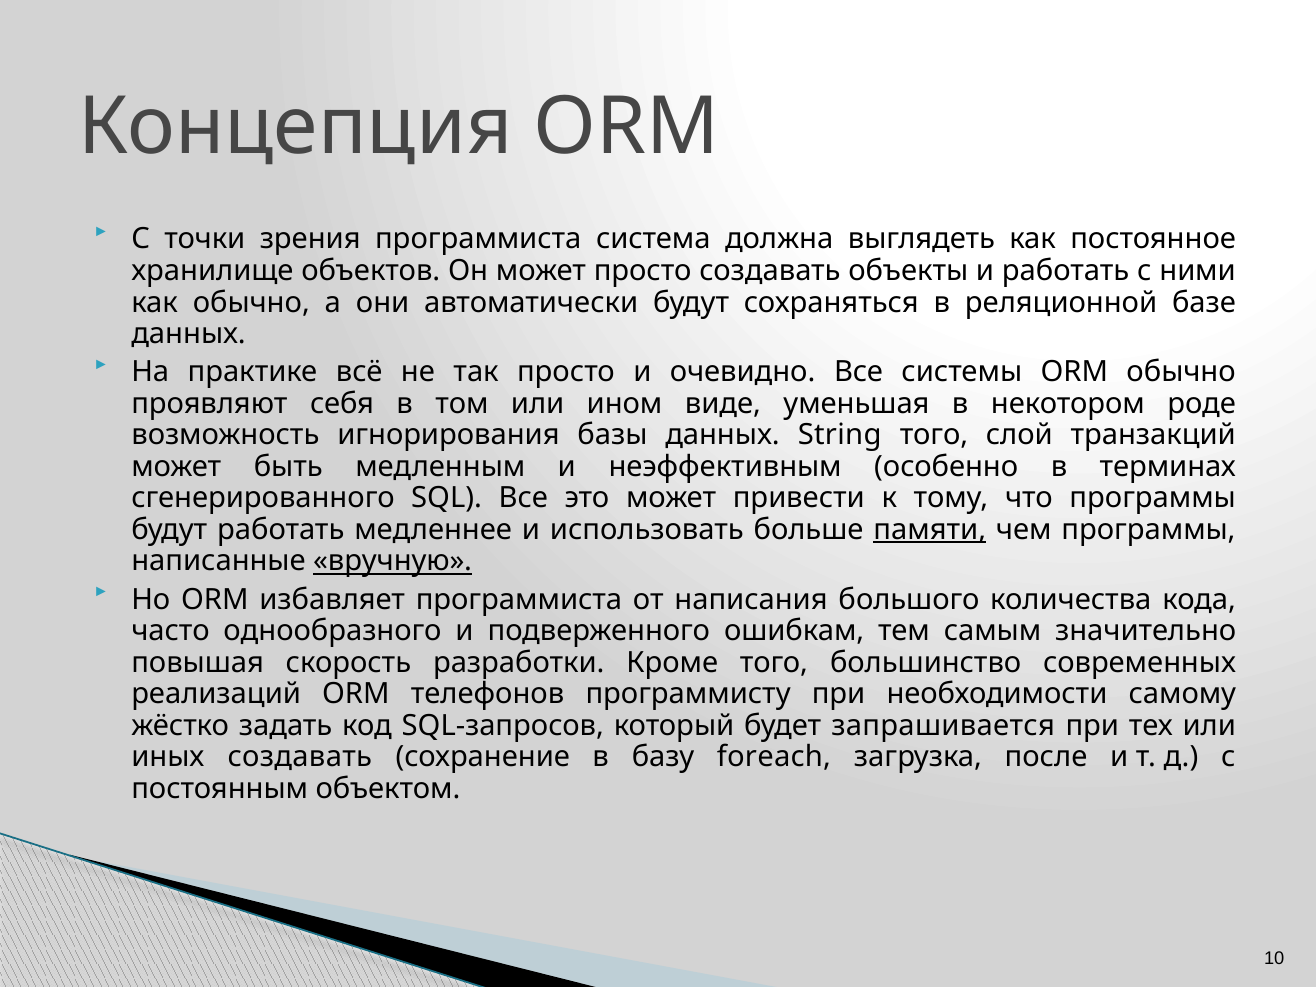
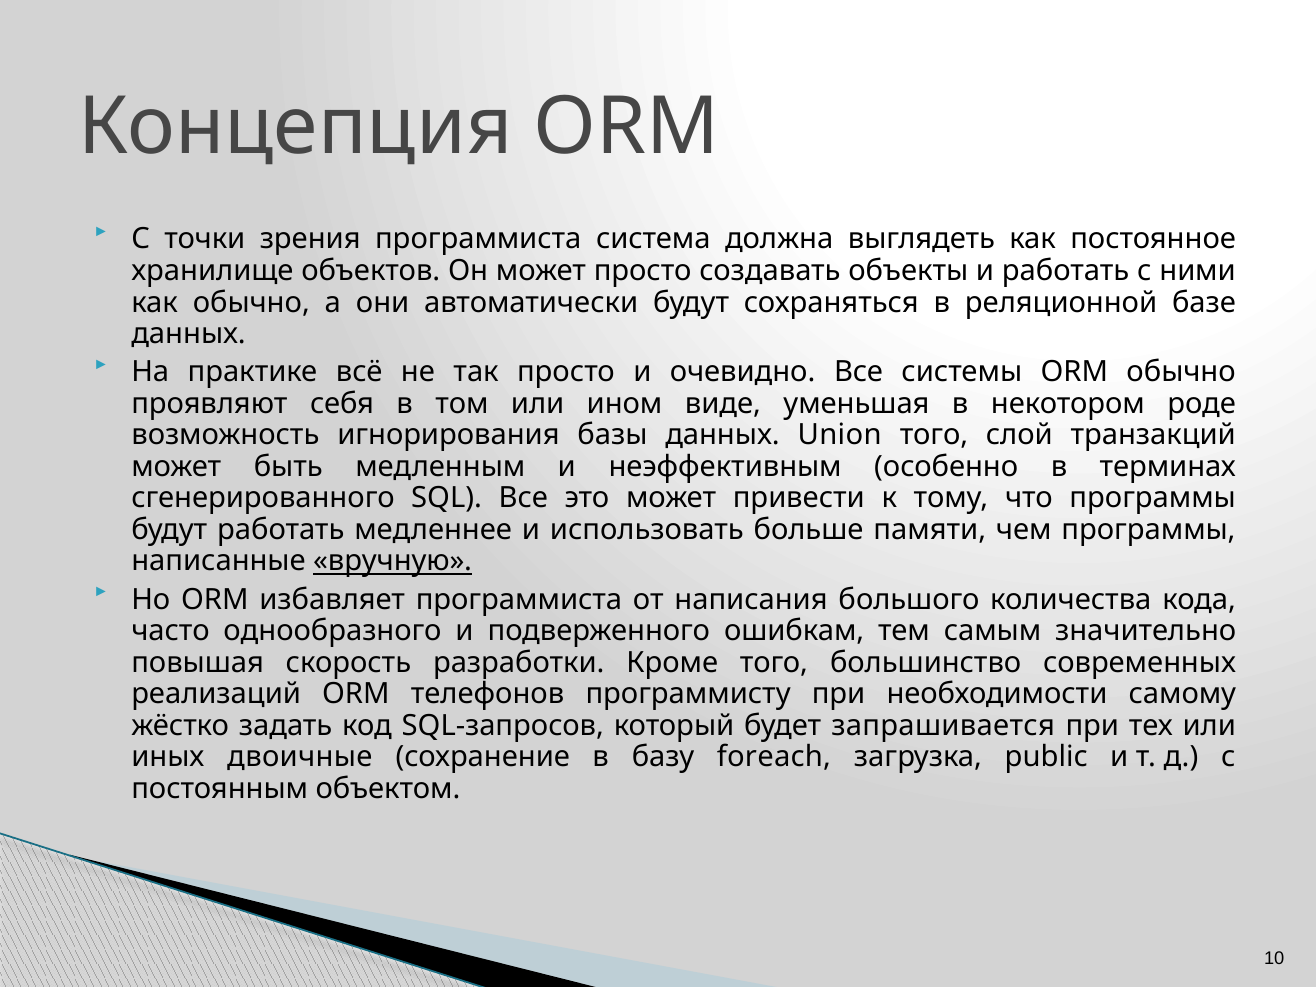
String: String -> Union
памяти underline: present -> none
иных создавать: создавать -> двоичные
после: после -> public
